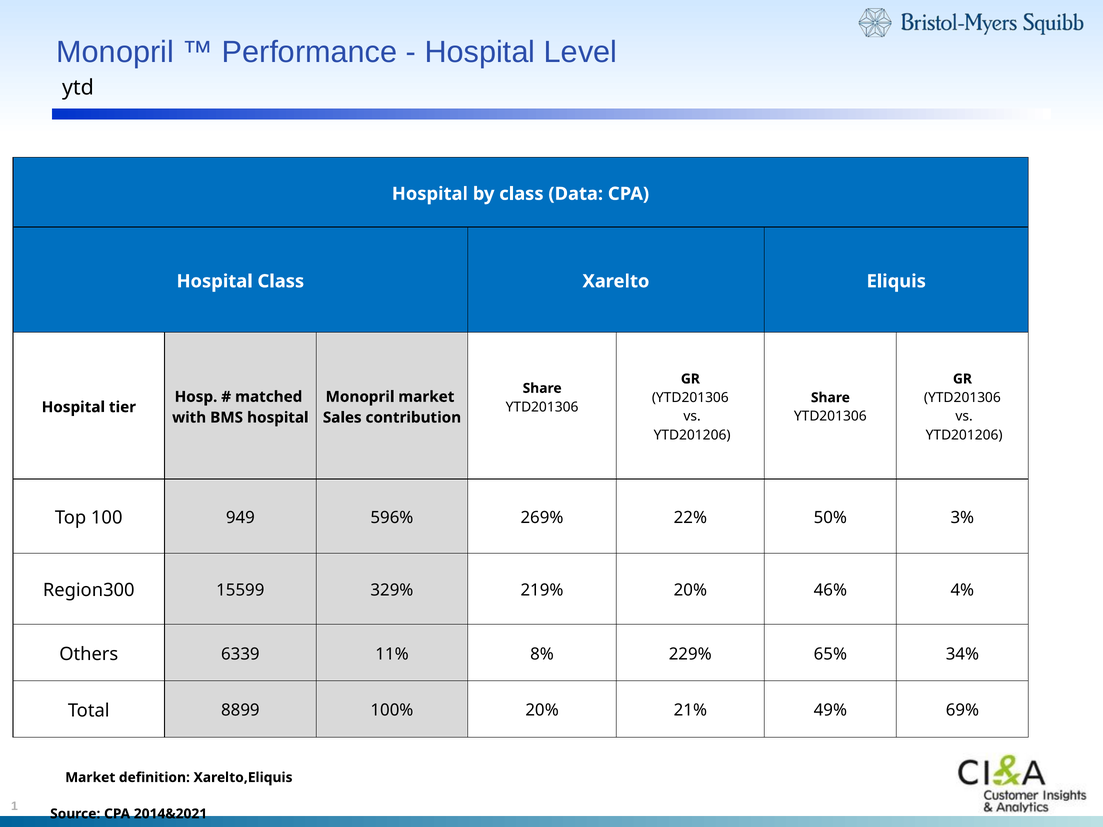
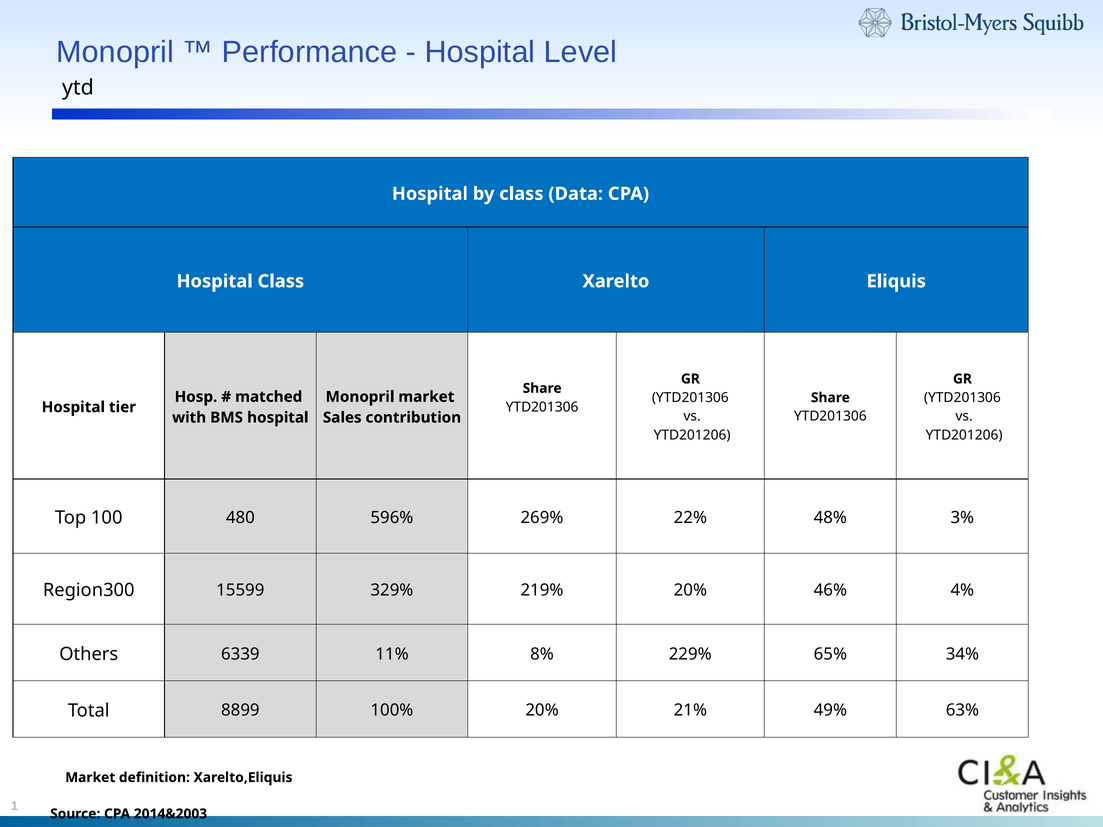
949: 949 -> 480
50%: 50% -> 48%
69%: 69% -> 63%
2014&2021: 2014&2021 -> 2014&2003
